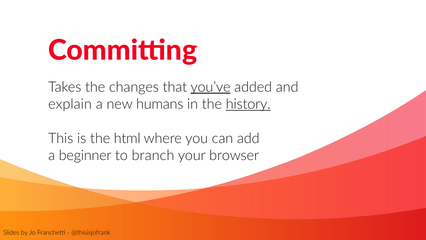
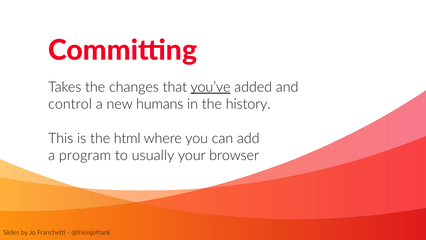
explain: explain -> control
history underline: present -> none
beginner: beginner -> program
branch: branch -> usually
